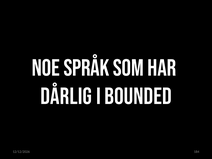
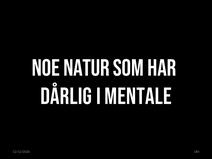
SPRÅK: SPRÅK -> NATUR
BOUNDED: BOUNDED -> MENTALE
